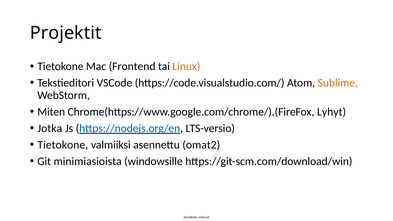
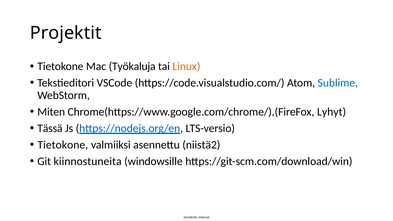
Frontend: Frontend -> Työkaluja
Sublime colour: orange -> blue
Jotka: Jotka -> Tässä
omat2: omat2 -> niistä2
minimiasioista: minimiasioista -> kiinnostuneita
